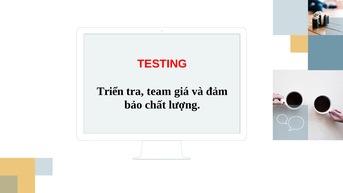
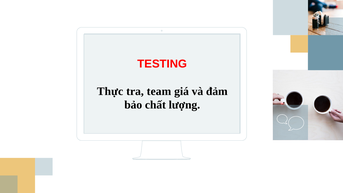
Triển: Triển -> Thực
